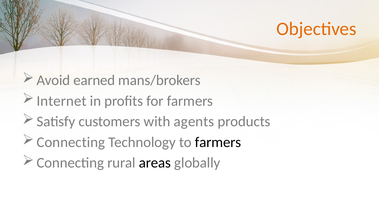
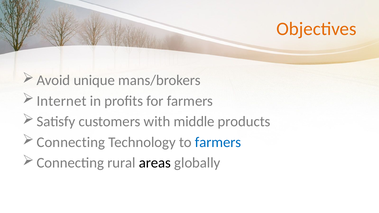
earned: earned -> unique
agents: agents -> middle
farmers at (218, 142) colour: black -> blue
